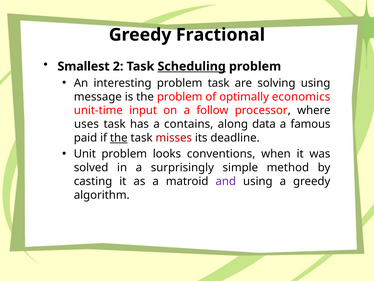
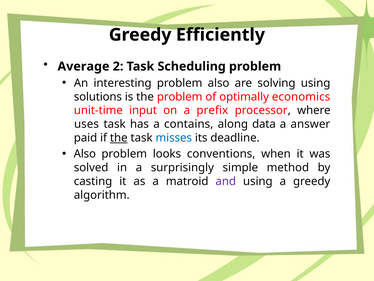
Fractional: Fractional -> Efficiently
Smallest: Smallest -> Average
Scheduling underline: present -> none
problem task: task -> also
message: message -> solutions
follow: follow -> prefix
famous: famous -> answer
misses colour: red -> blue
Unit at (85, 154): Unit -> Also
